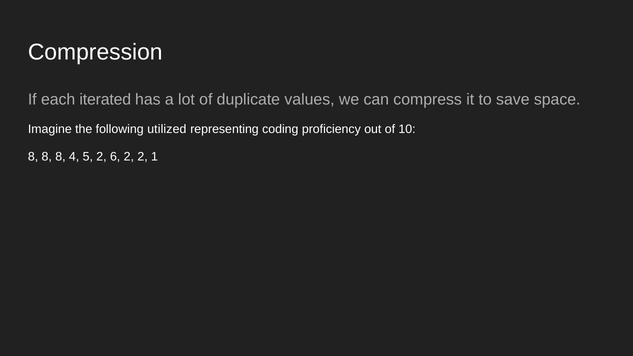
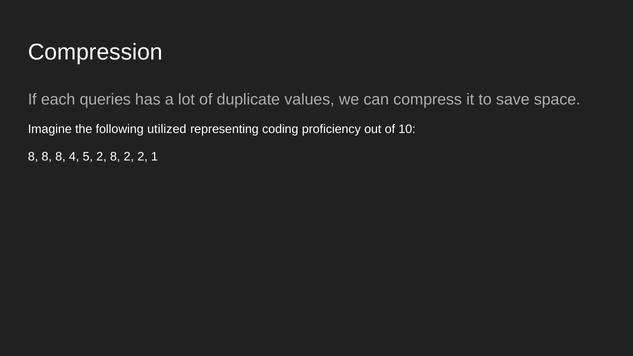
iterated: iterated -> queries
2 6: 6 -> 8
